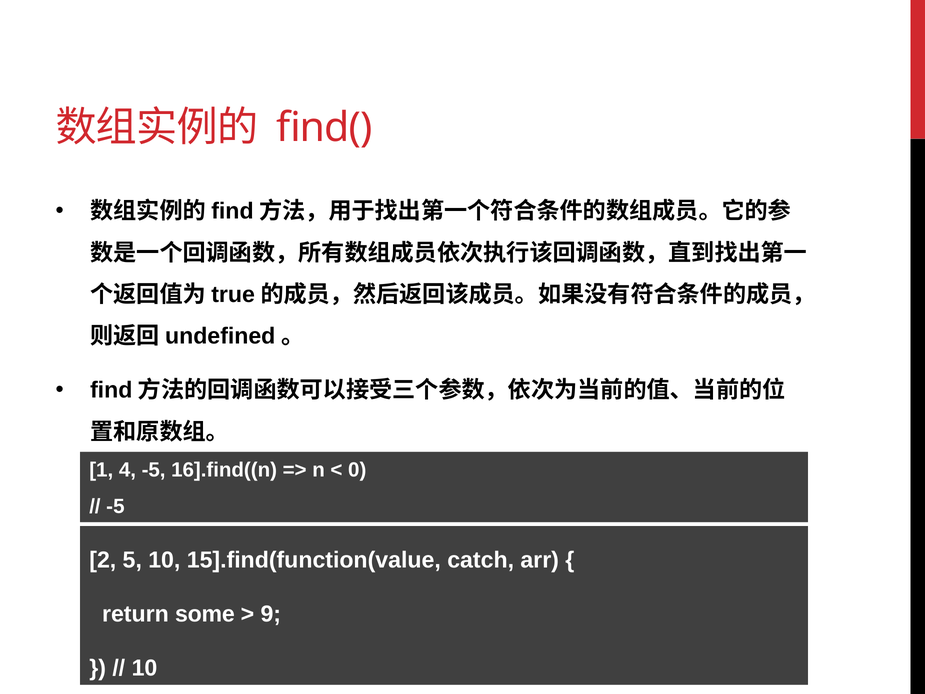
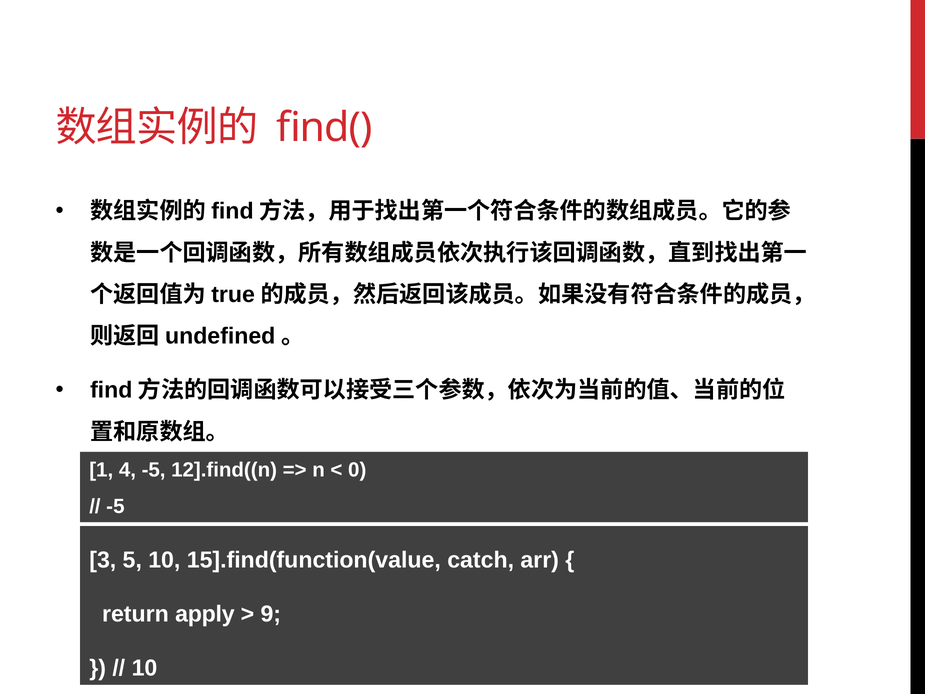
16].find((n: 16].find((n -> 12].find((n
2: 2 -> 3
some: some -> apply
